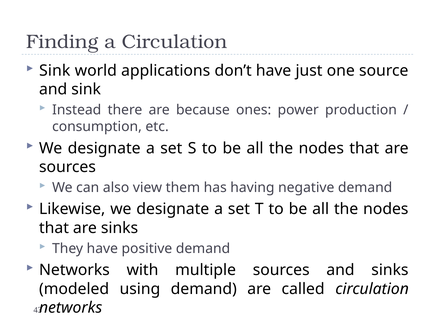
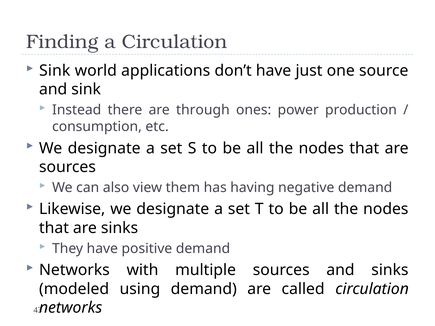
because: because -> through
